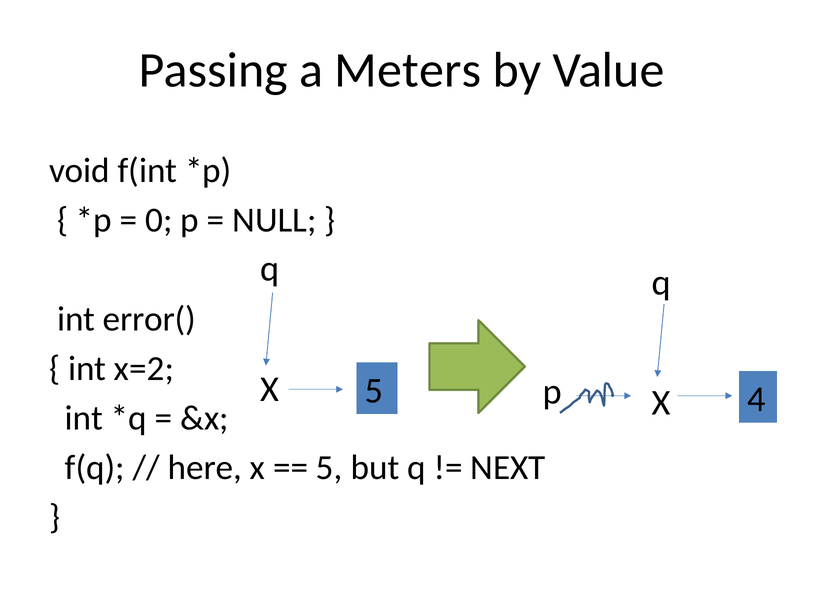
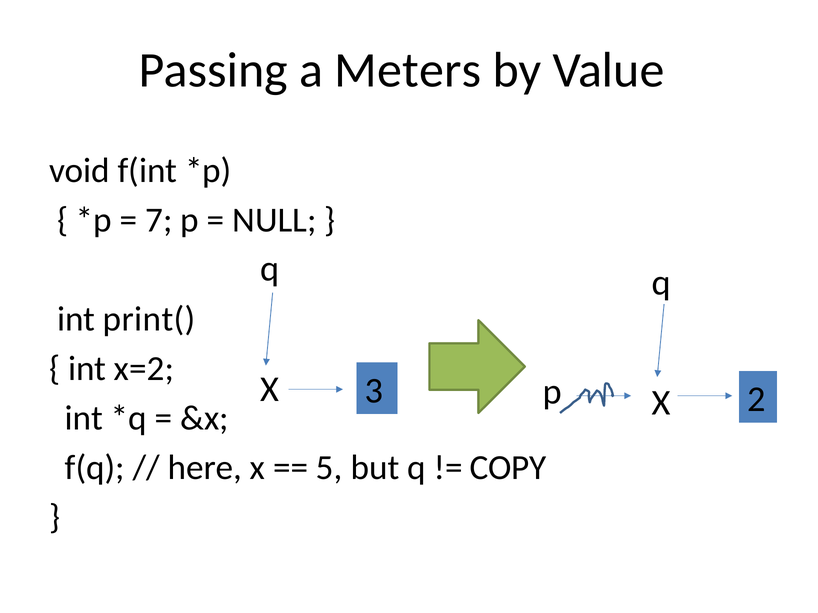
0: 0 -> 7
error(: error( -> print(
X 5: 5 -> 3
4: 4 -> 2
NEXT: NEXT -> COPY
